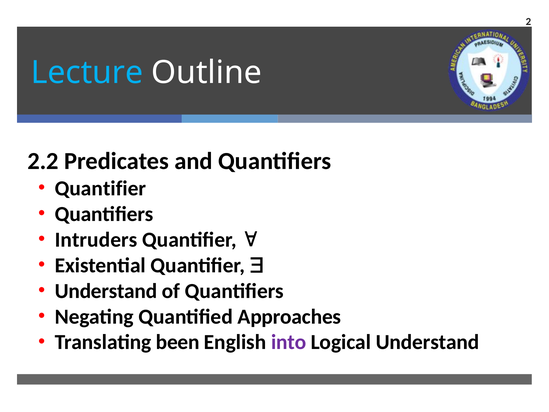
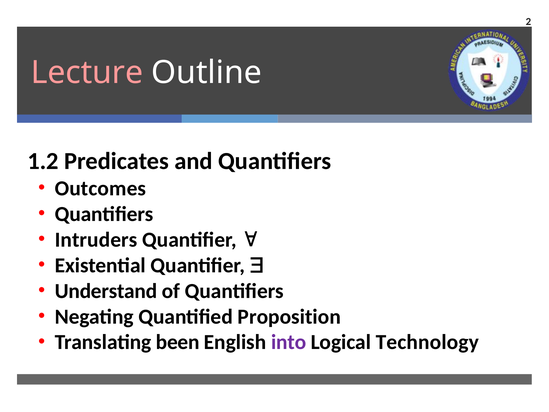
Lecture colour: light blue -> pink
2.2: 2.2 -> 1.2
Quantifier at (101, 188): Quantifier -> Outcomes
Approaches: Approaches -> Proposition
Logical Understand: Understand -> Technology
